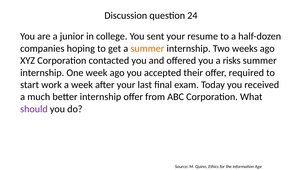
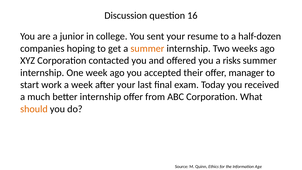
24: 24 -> 16
required: required -> manager
should colour: purple -> orange
